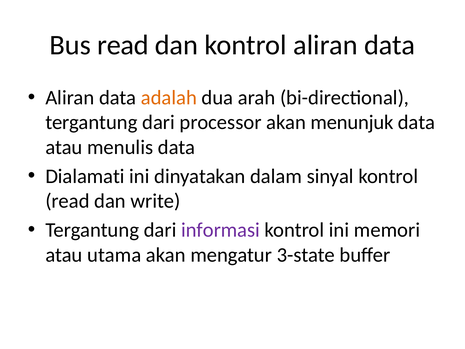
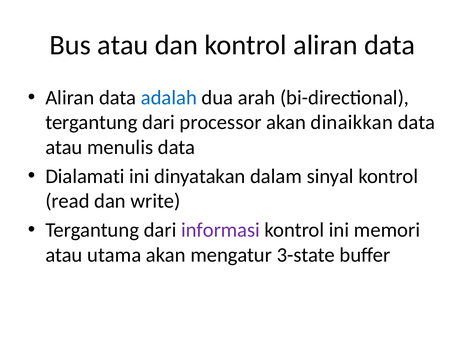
Bus read: read -> atau
adalah colour: orange -> blue
menunjuk: menunjuk -> dinaikkan
